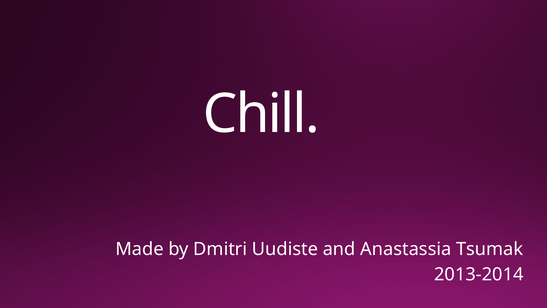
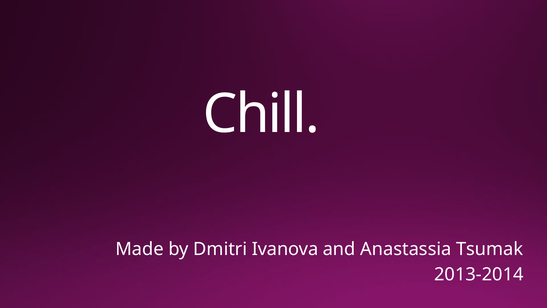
Uudiste: Uudiste -> Ivanova
